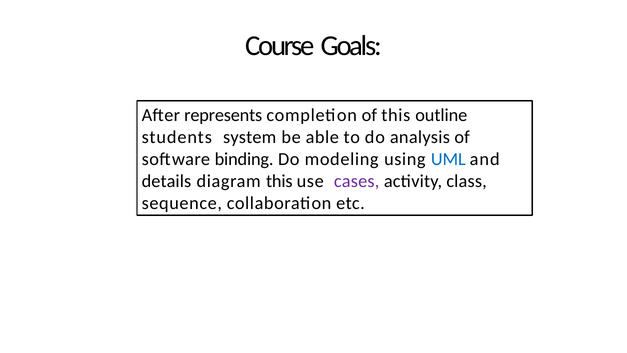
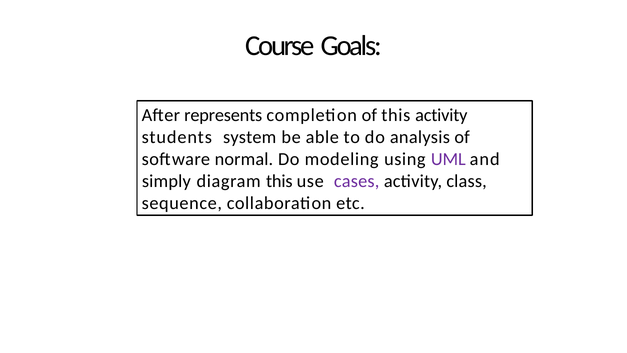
this outline: outline -> activity
binding: binding -> normal
UML colour: blue -> purple
details: details -> simply
